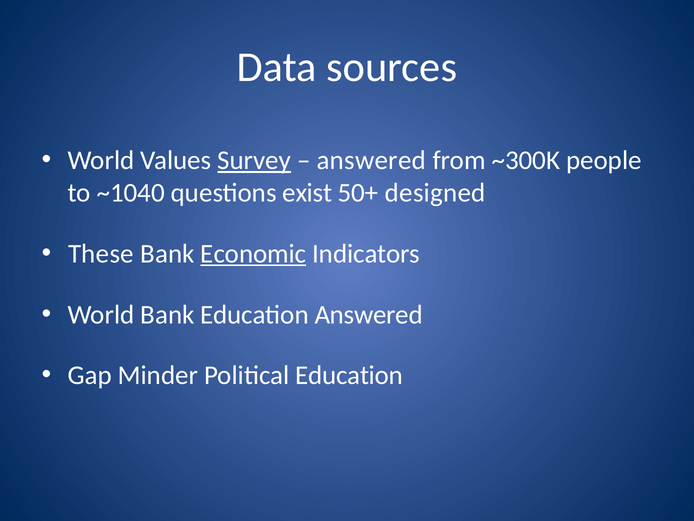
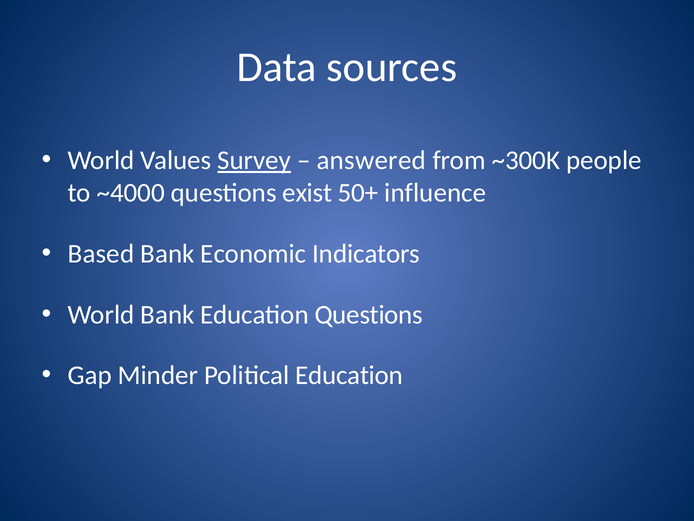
~1040: ~1040 -> ~4000
designed: designed -> influence
These: These -> Based
Economic underline: present -> none
Education Answered: Answered -> Questions
